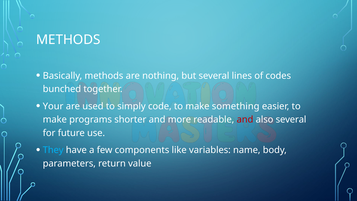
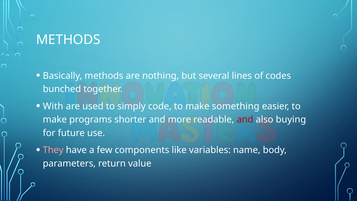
Your: Your -> With
also several: several -> buying
They colour: light blue -> pink
